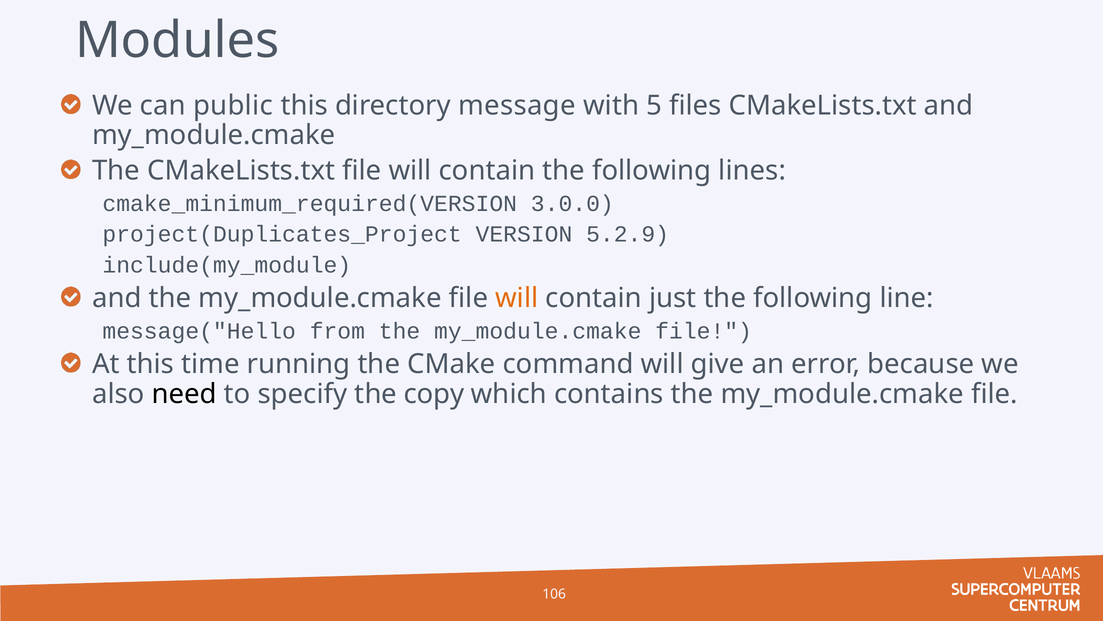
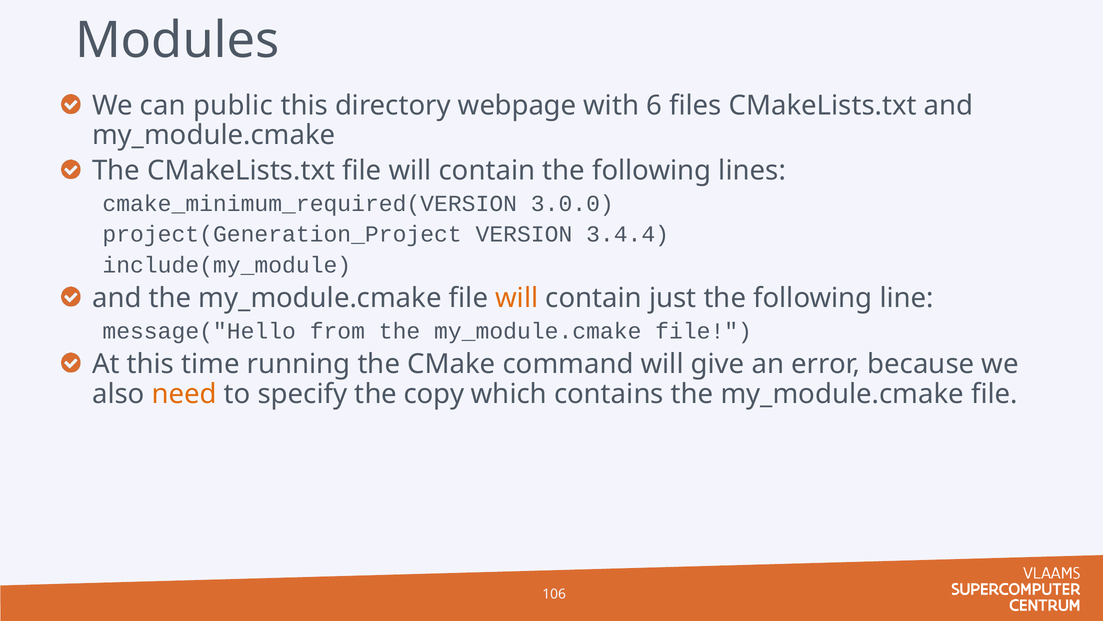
message: message -> webpage
5: 5 -> 6
project(Duplicates_Project: project(Duplicates_Project -> project(Generation_Project
5.2.9: 5.2.9 -> 3.4.4
need colour: black -> orange
